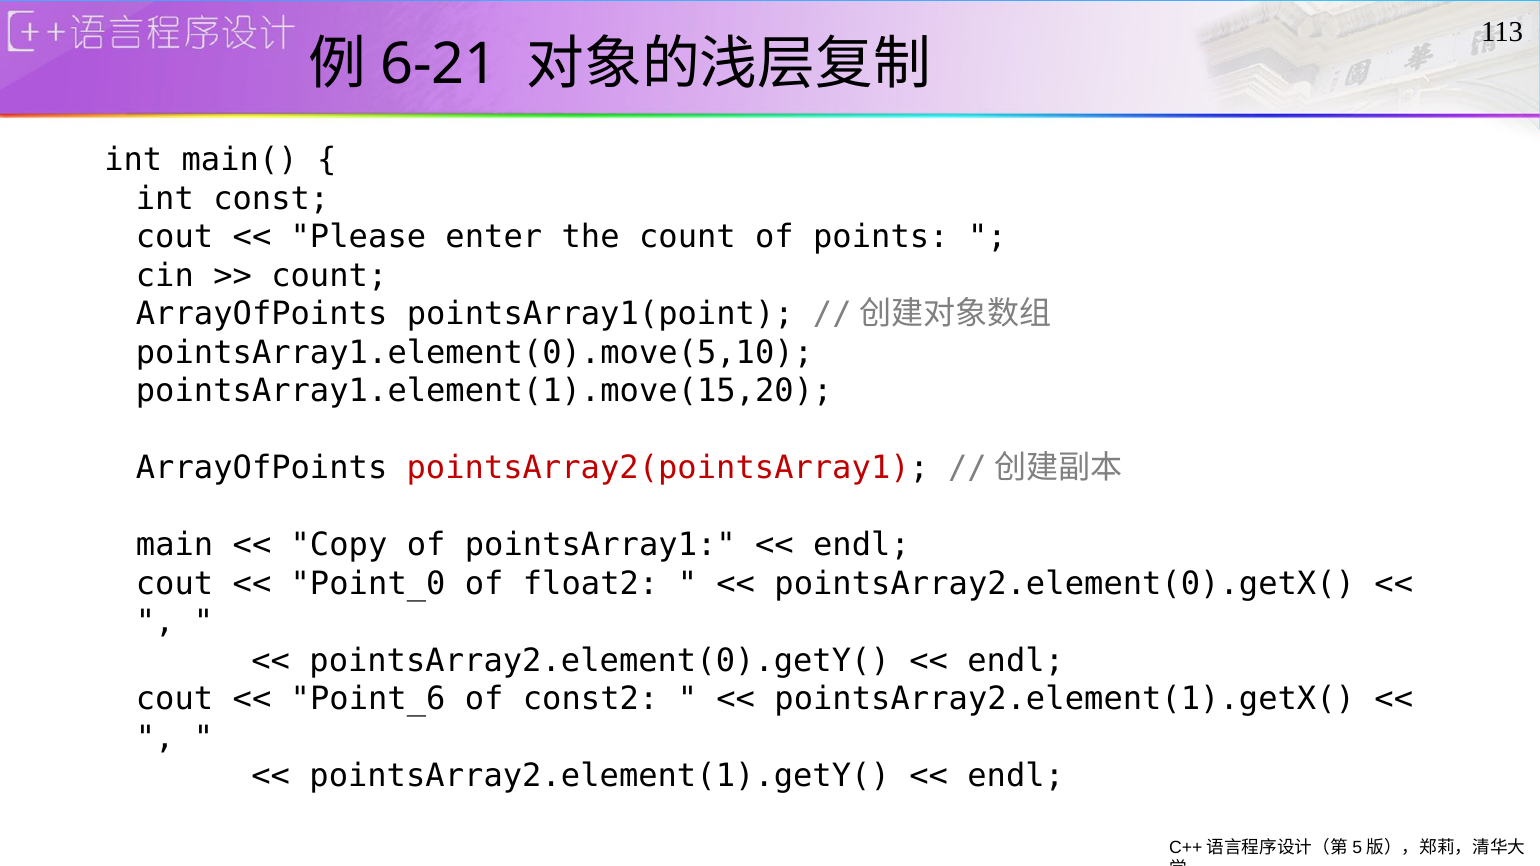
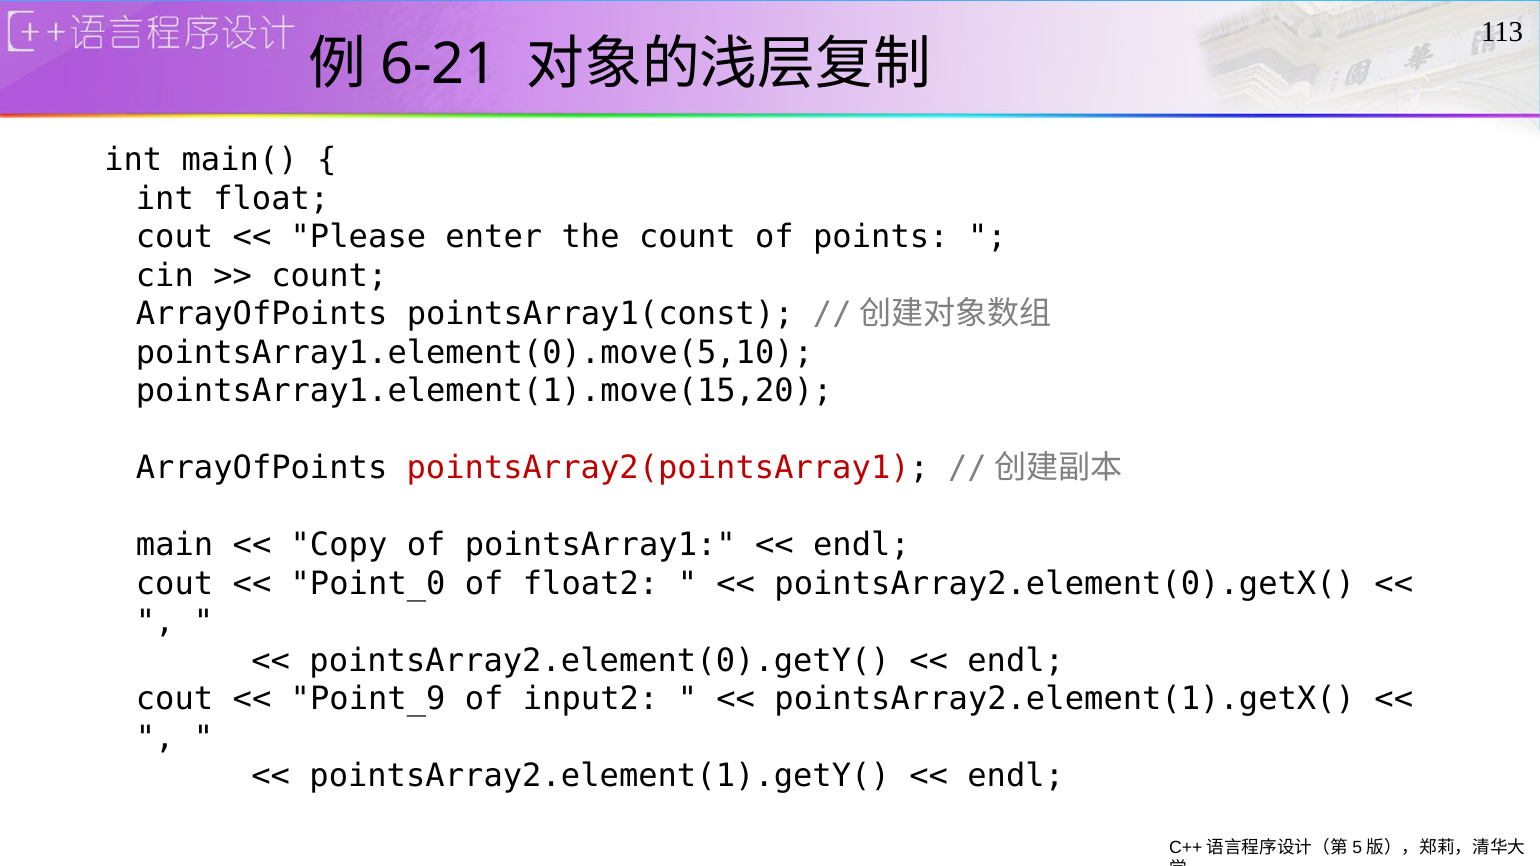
const: const -> float
pointsArray1(point: pointsArray1(point -> pointsArray1(const
Point_6: Point_6 -> Point_9
const2: const2 -> input2
